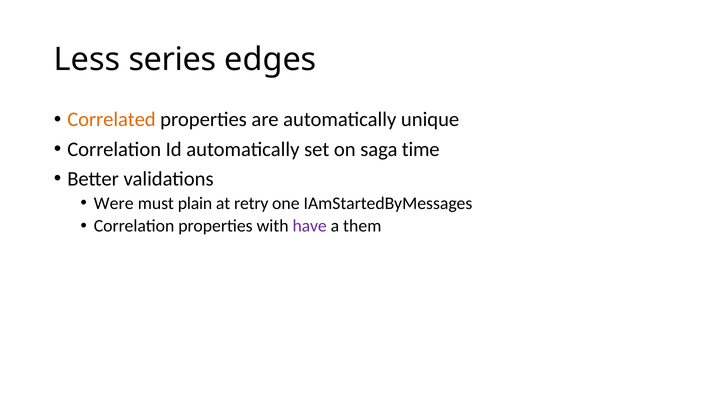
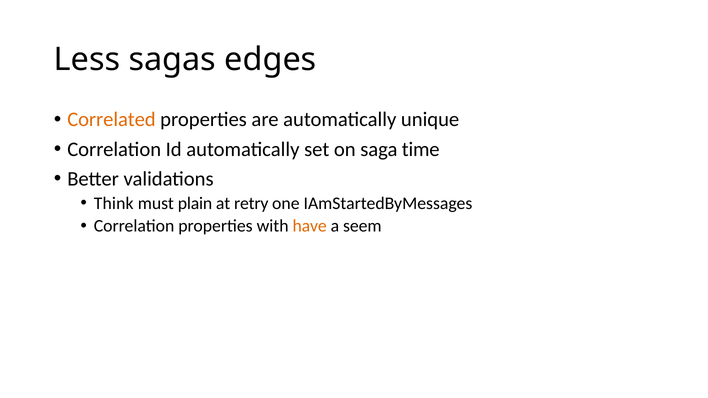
series: series -> sagas
Were: Were -> Think
have colour: purple -> orange
them: them -> seem
